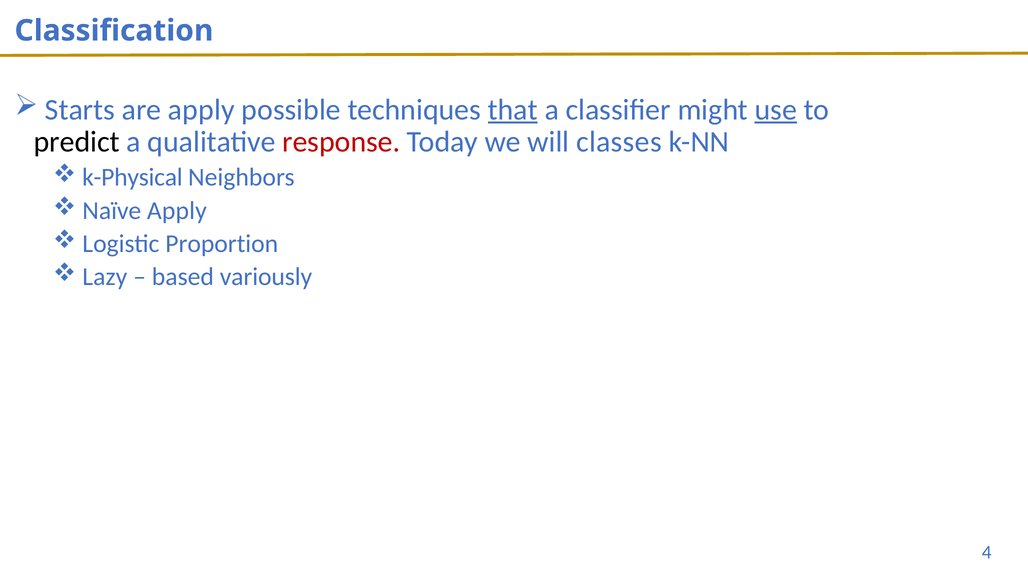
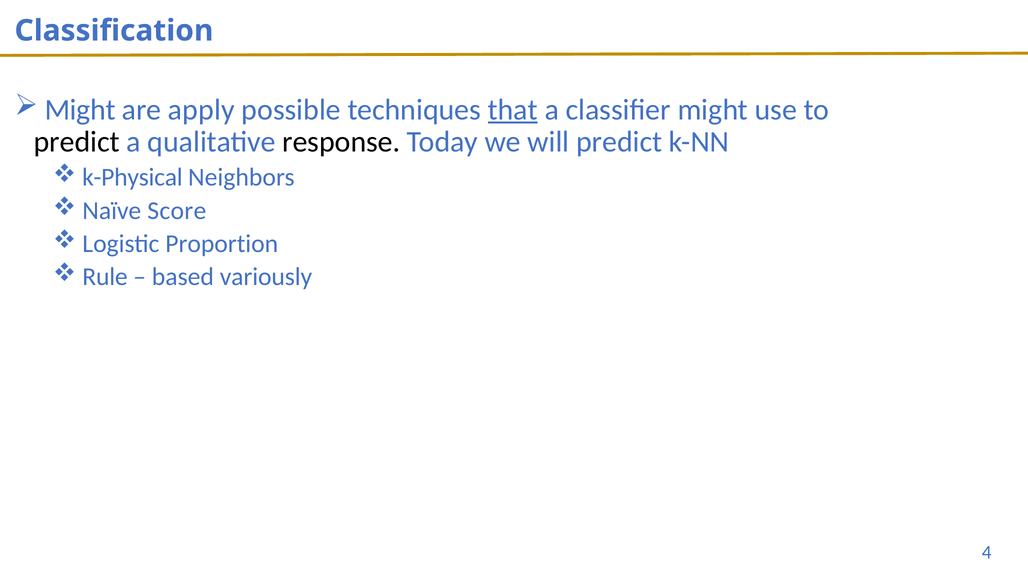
Starts at (80, 110): Starts -> Might
use underline: present -> none
response colour: red -> black
will classes: classes -> predict
Naïve Apply: Apply -> Score
Lazy: Lazy -> Rule
